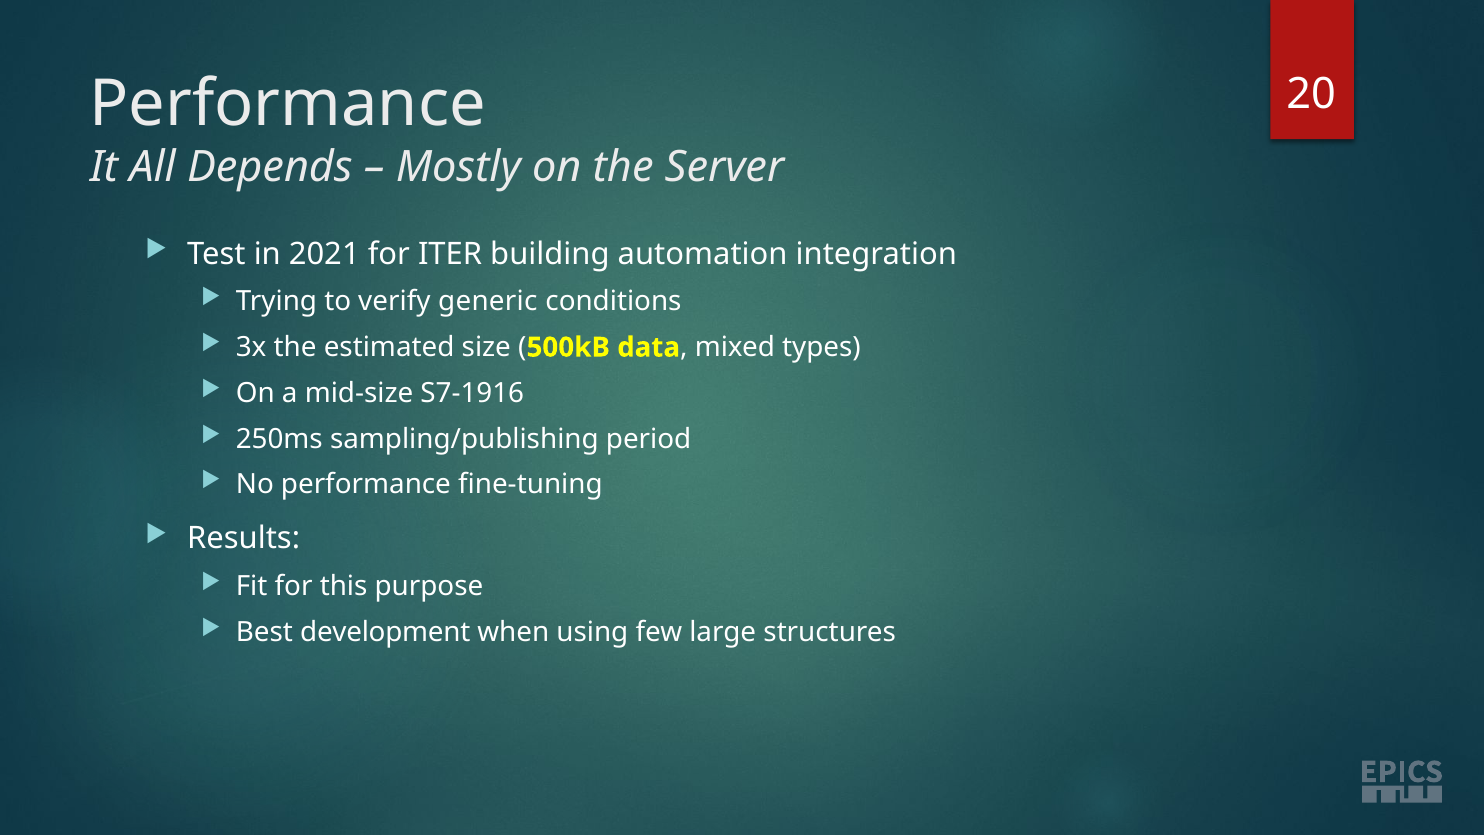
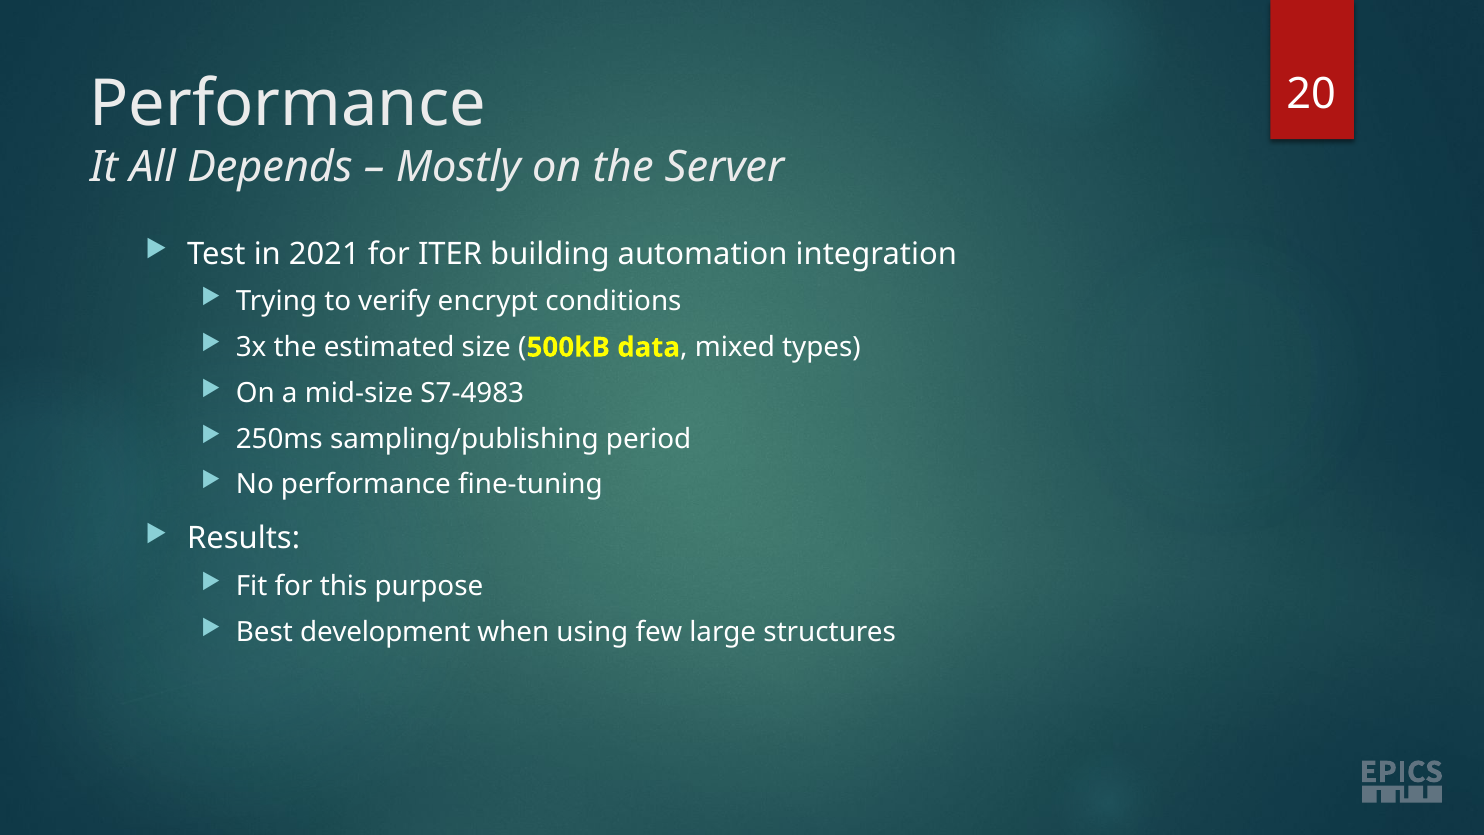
generic: generic -> encrypt
S7-1916: S7-1916 -> S7-4983
